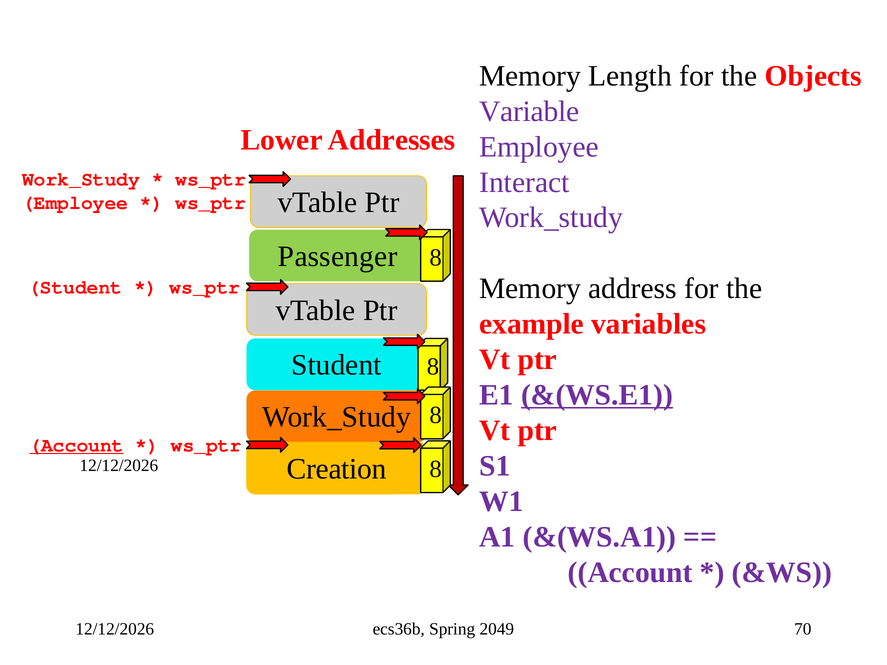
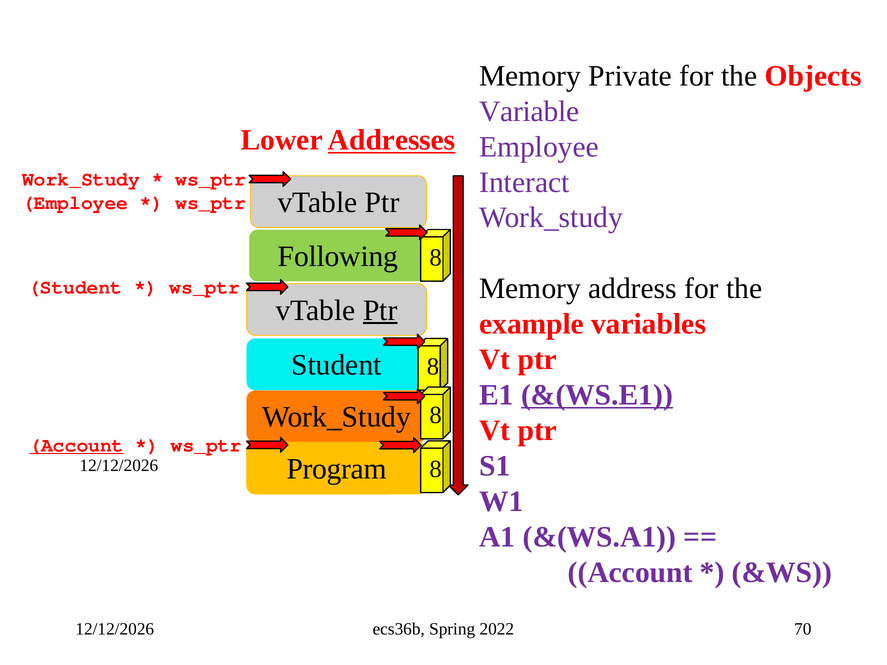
Length: Length -> Private
Addresses underline: none -> present
Passenger: Passenger -> Following
Ptr at (380, 310) underline: none -> present
Creation: Creation -> Program
2049: 2049 -> 2022
